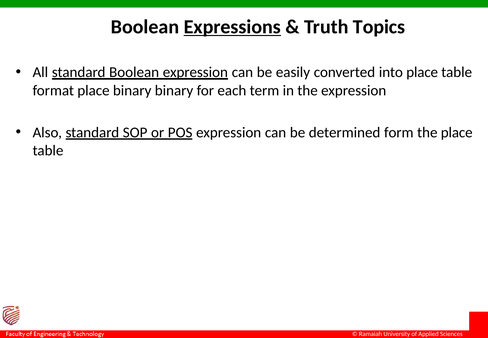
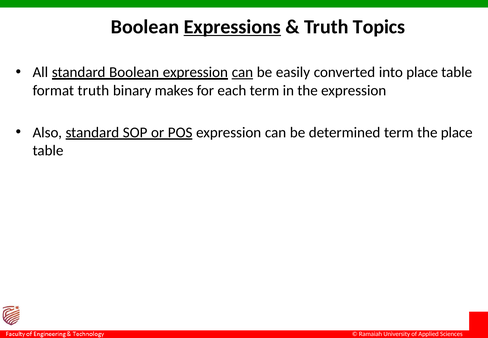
can at (242, 72) underline: none -> present
format place: place -> truth
binary binary: binary -> makes
determined form: form -> term
